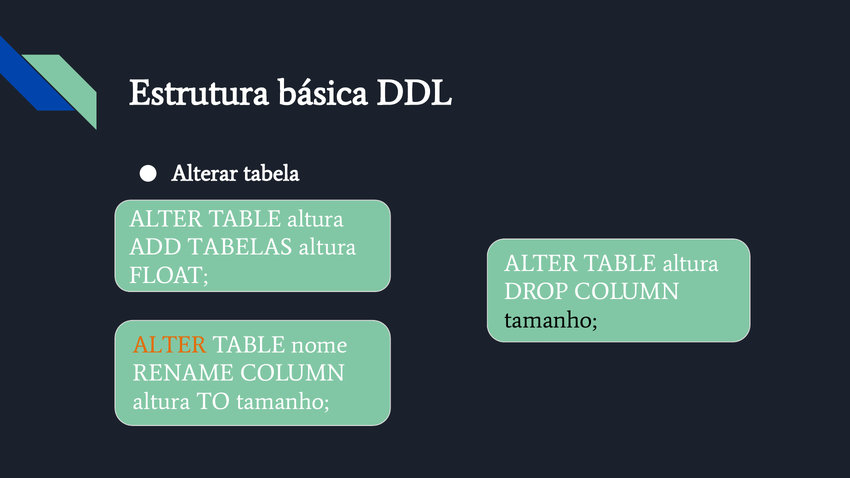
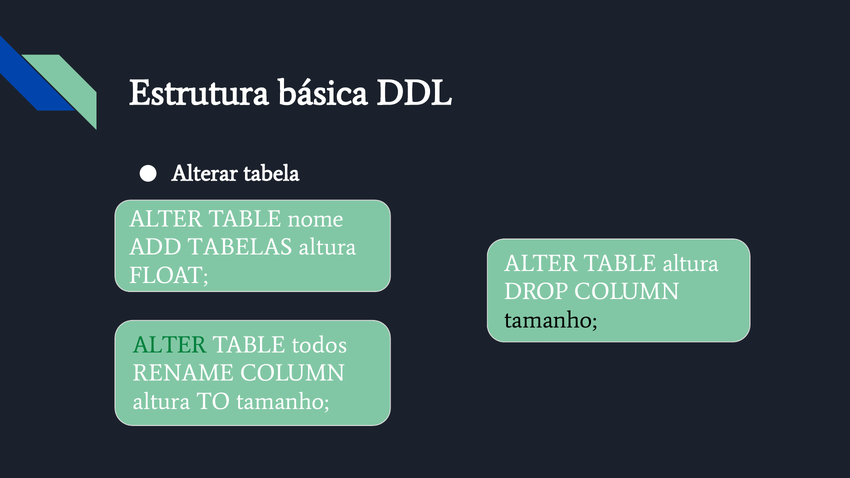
altura at (316, 219): altura -> nome
ALTER at (170, 345) colour: orange -> green
nome: nome -> todos
